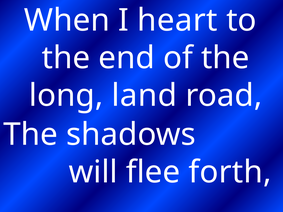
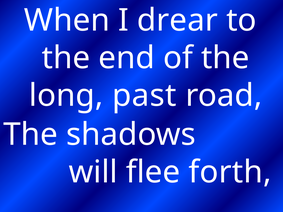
heart: heart -> drear
land: land -> past
